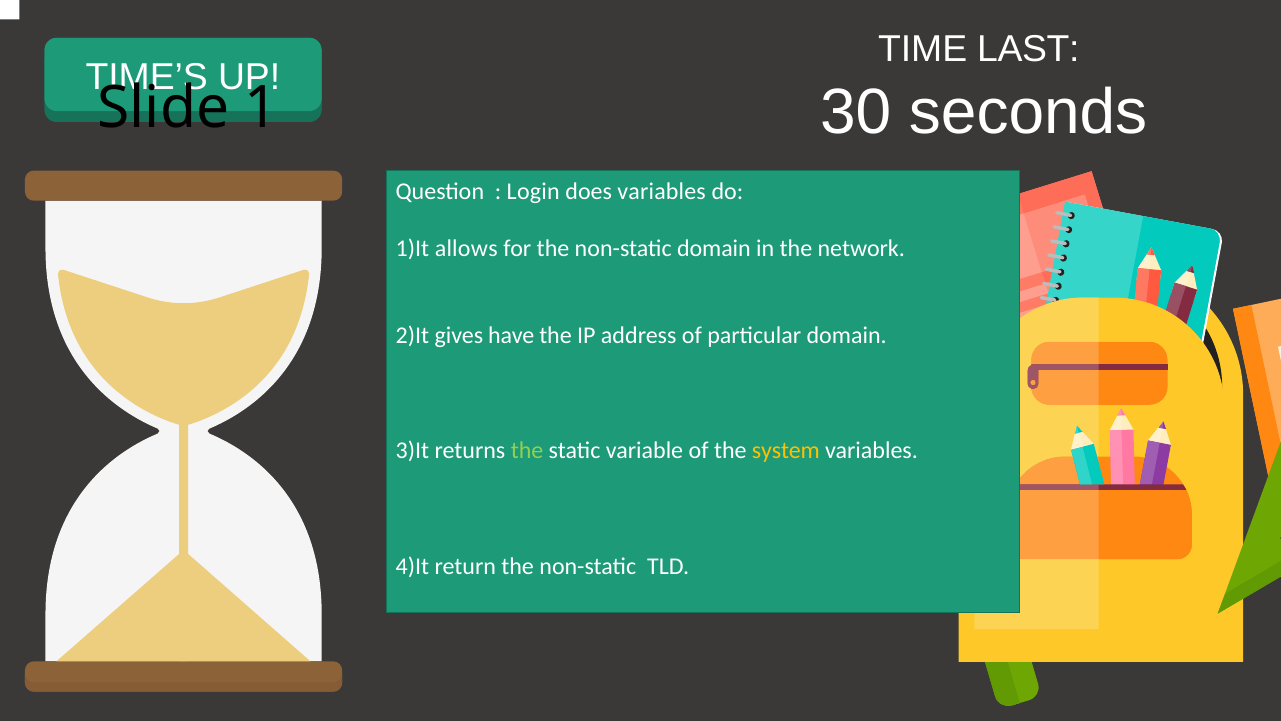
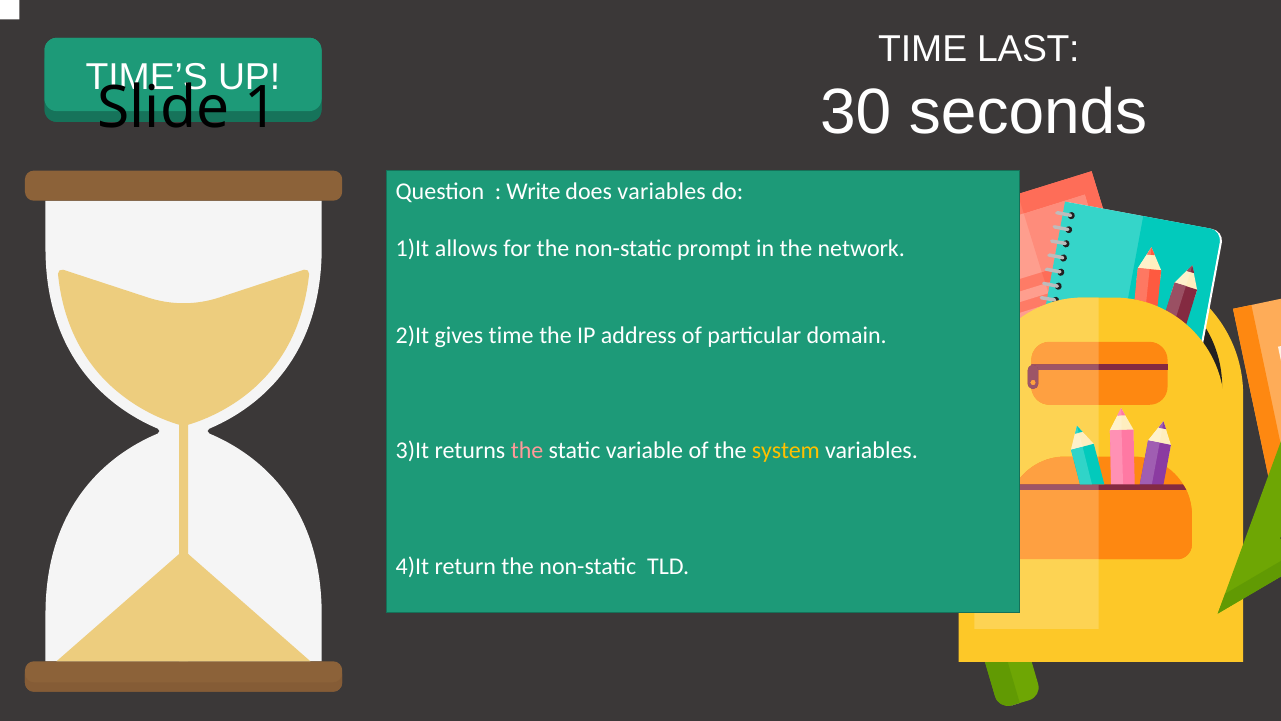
Login: Login -> Write
non-static domain: domain -> prompt
gives have: have -> time
the at (527, 451) colour: light green -> pink
